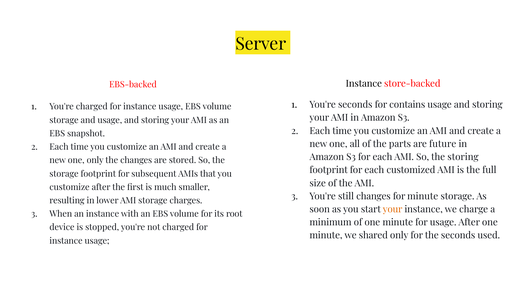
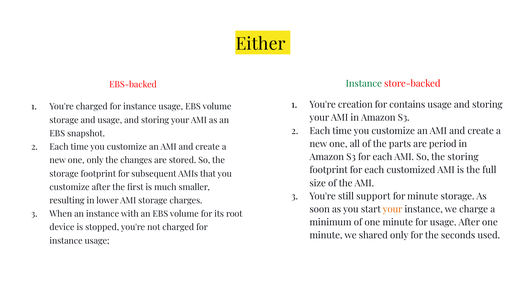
Server: Server -> Either
Instance at (364, 84) colour: black -> green
You're seconds: seconds -> creation
future: future -> period
still changes: changes -> support
